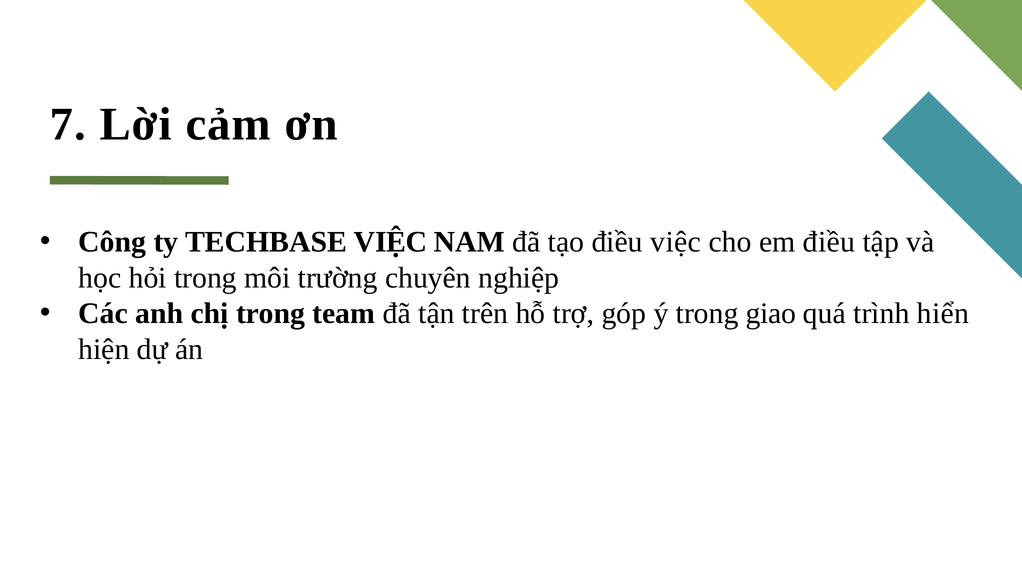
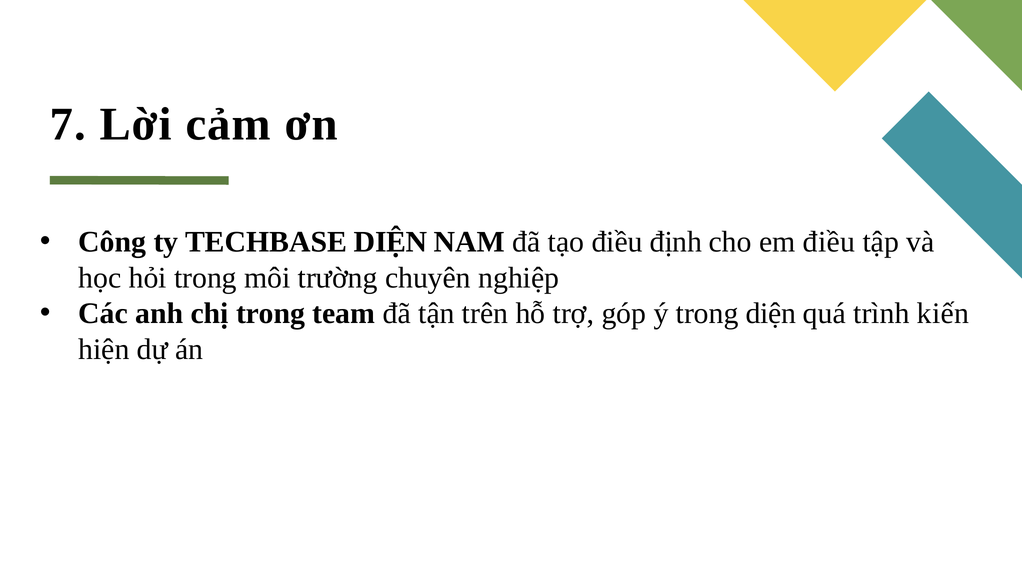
TECHBASE VIỆC: VIỆC -> DIỆN
điều việc: việc -> định
trong giao: giao -> diện
hiển: hiển -> kiến
